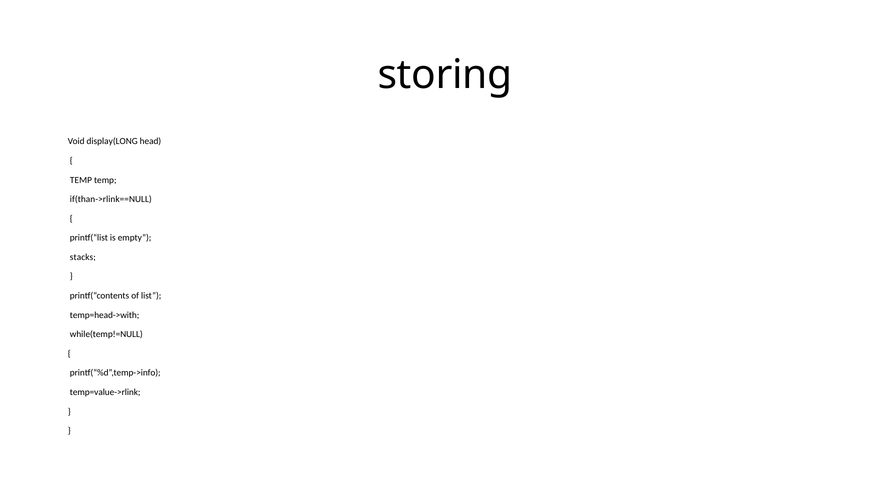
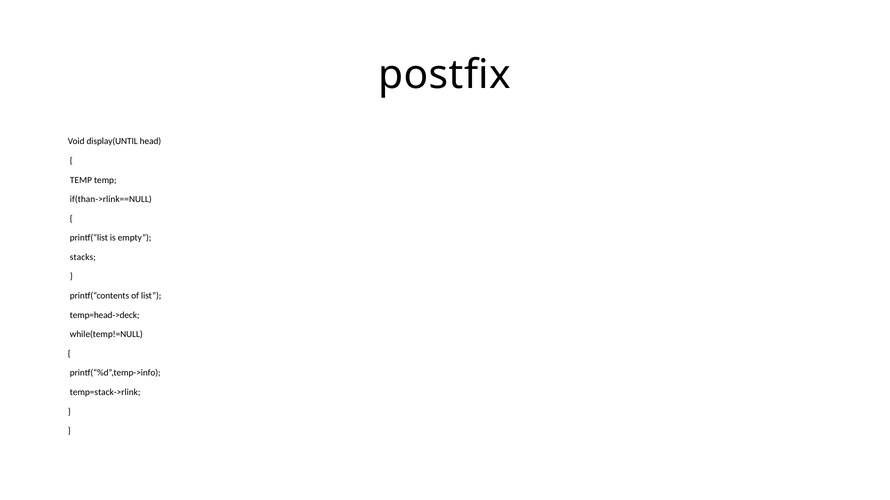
storing: storing -> postfix
display(LONG: display(LONG -> display(UNTIL
temp=head->with: temp=head->with -> temp=head->deck
temp=value->rlink: temp=value->rlink -> temp=stack->rlink
